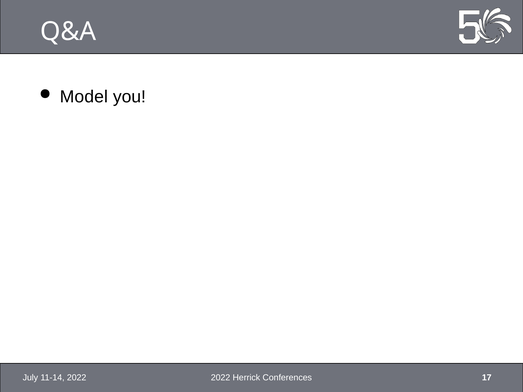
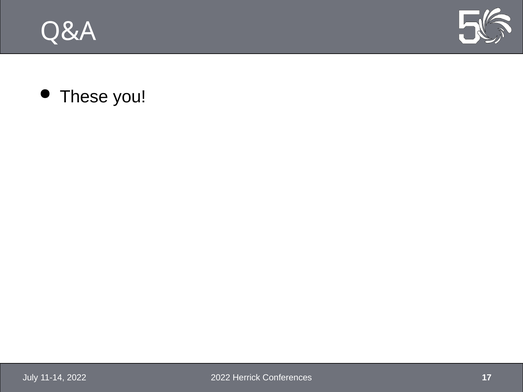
Model: Model -> These
